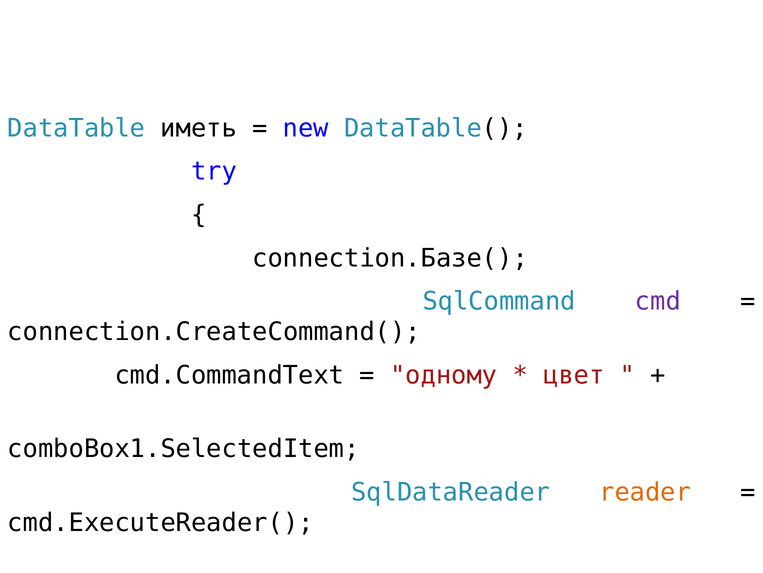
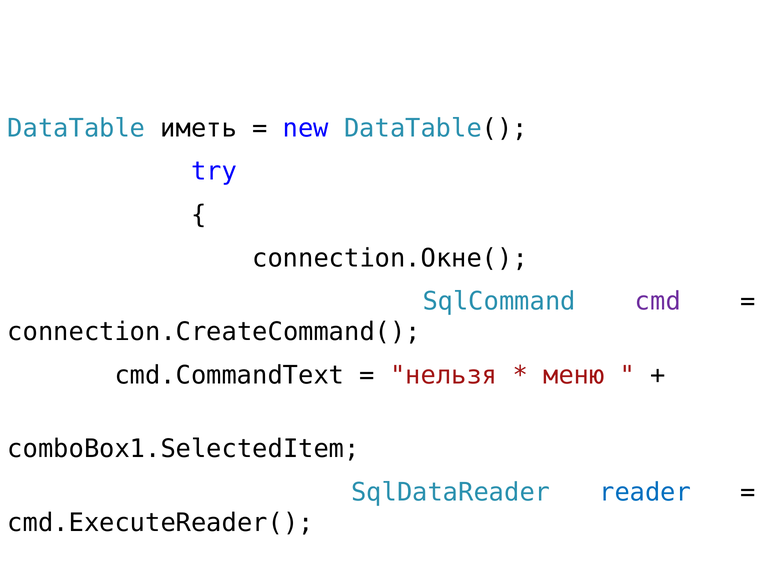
connection.Базе(: connection.Базе( -> connection.Окне(
одному: одному -> нельзя
цвет: цвет -> меню
reader colour: orange -> blue
